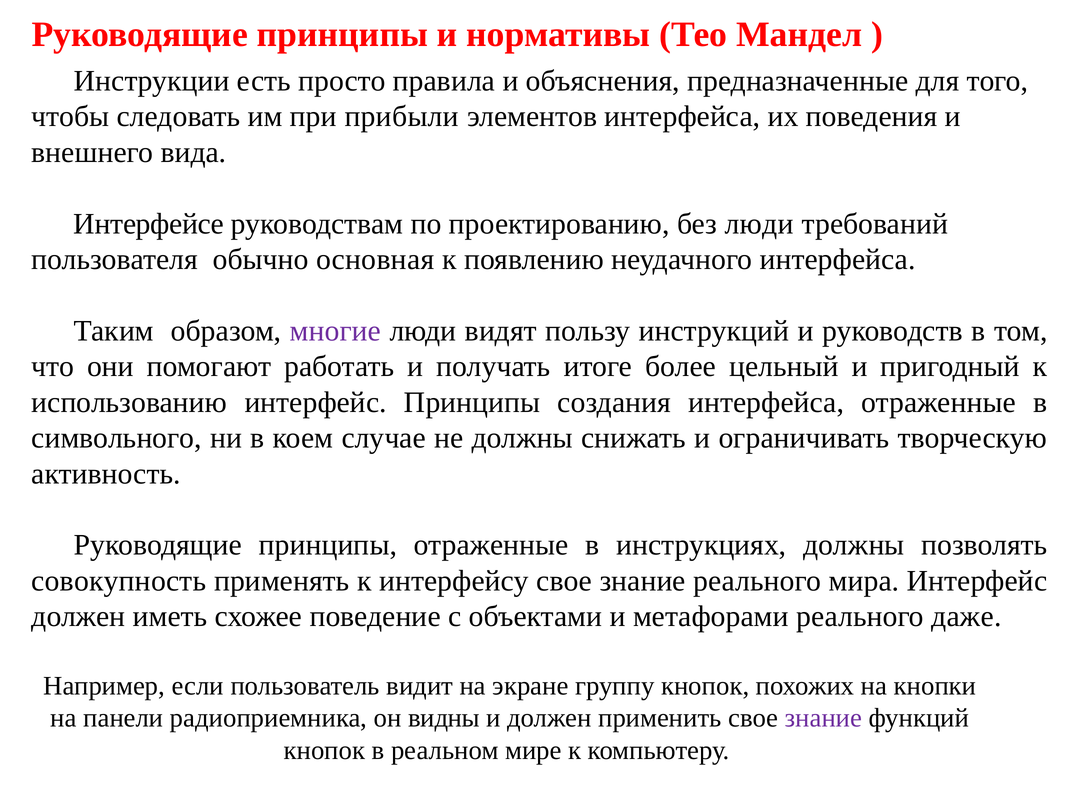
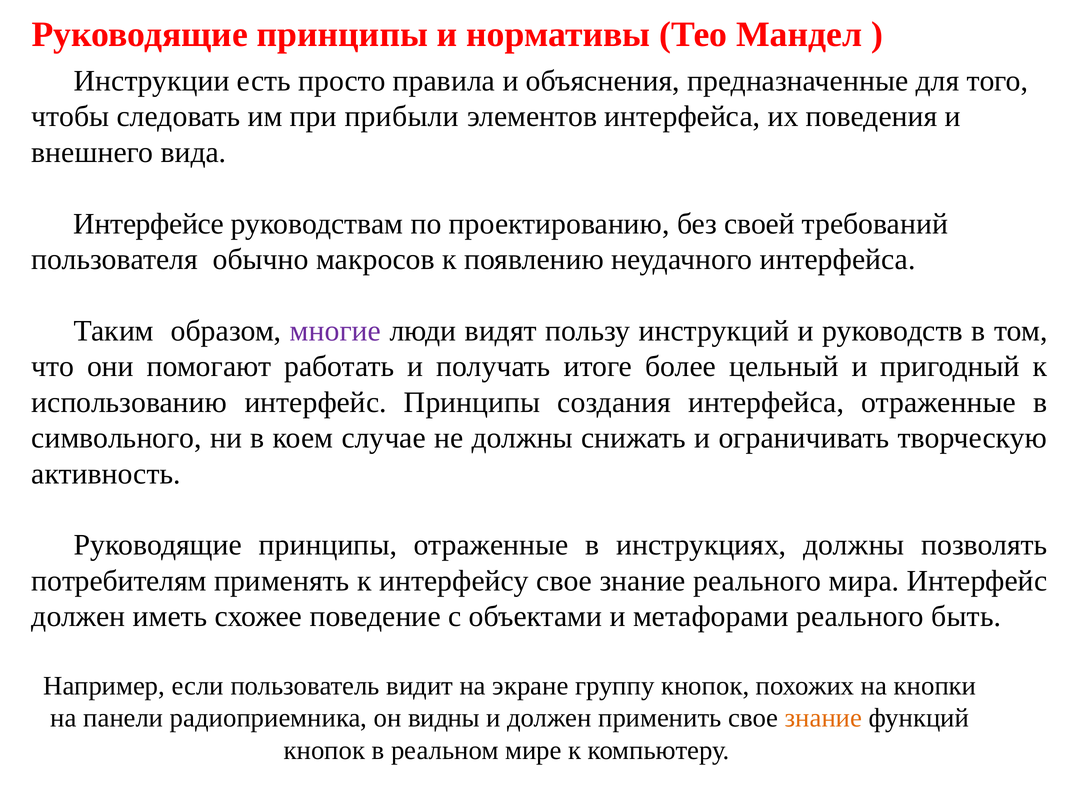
без люди: люди -> своей
основная: основная -> макросов
совокупность: совокупность -> потребителям
даже: даже -> быть
знание at (823, 718) colour: purple -> orange
